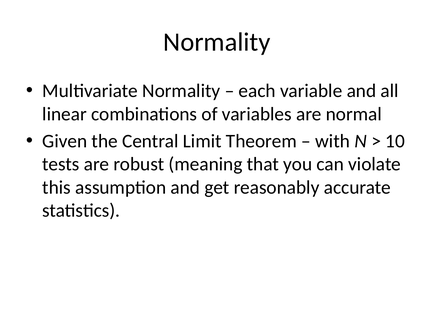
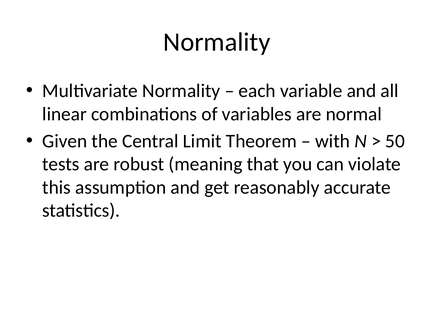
10: 10 -> 50
